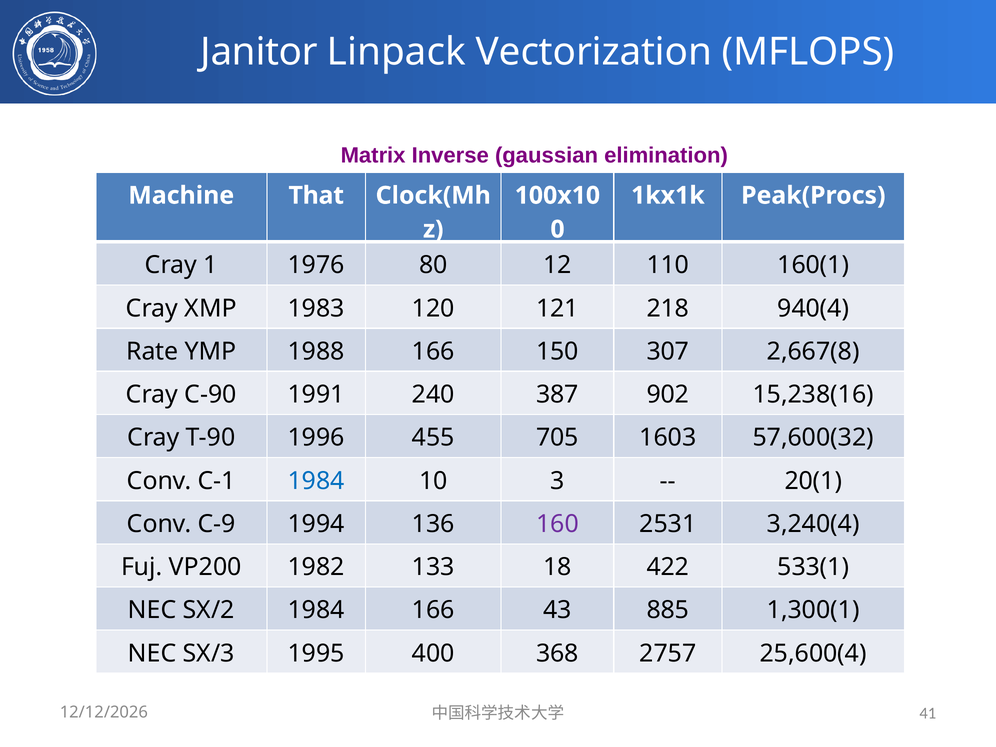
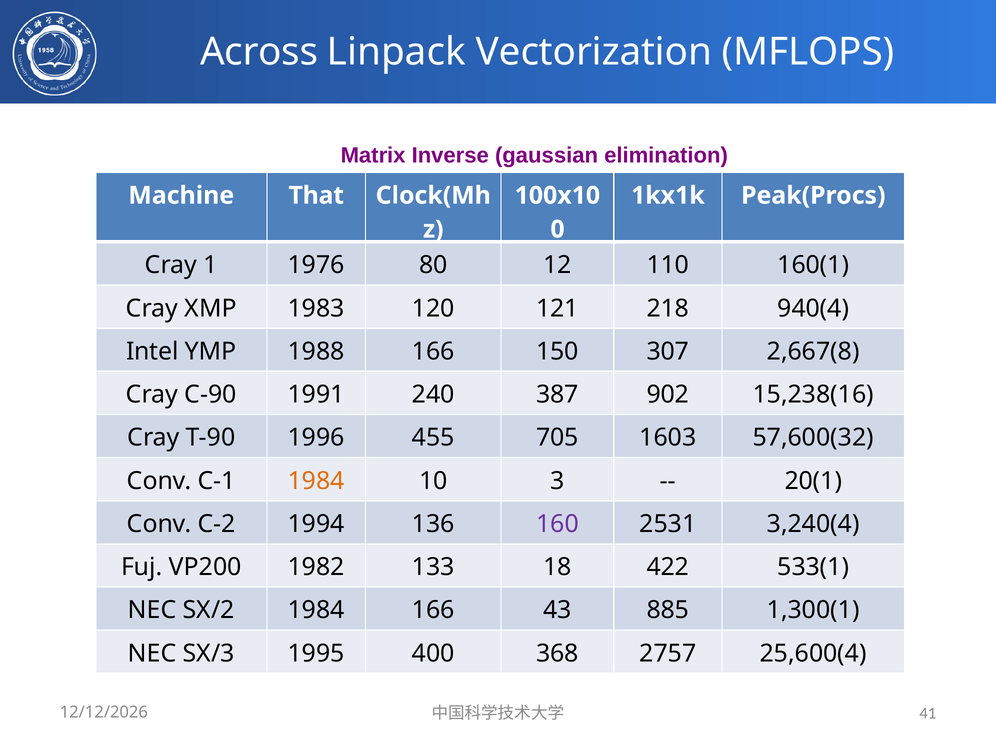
Janitor: Janitor -> Across
Rate: Rate -> Intel
1984 at (316, 481) colour: blue -> orange
C-9: C-9 -> C-2
